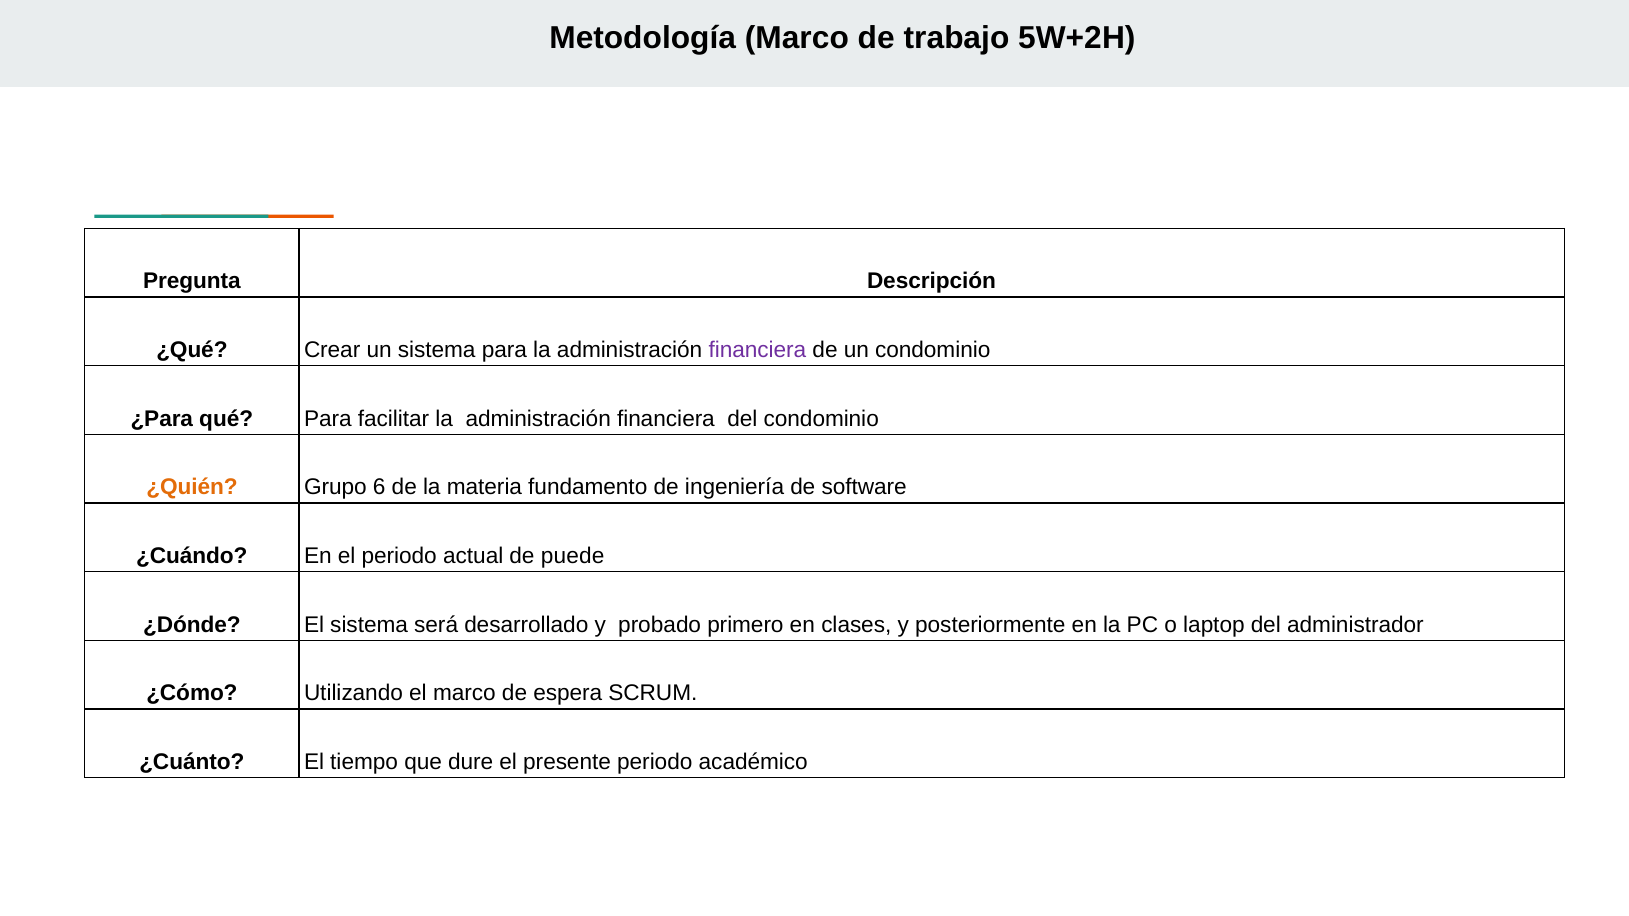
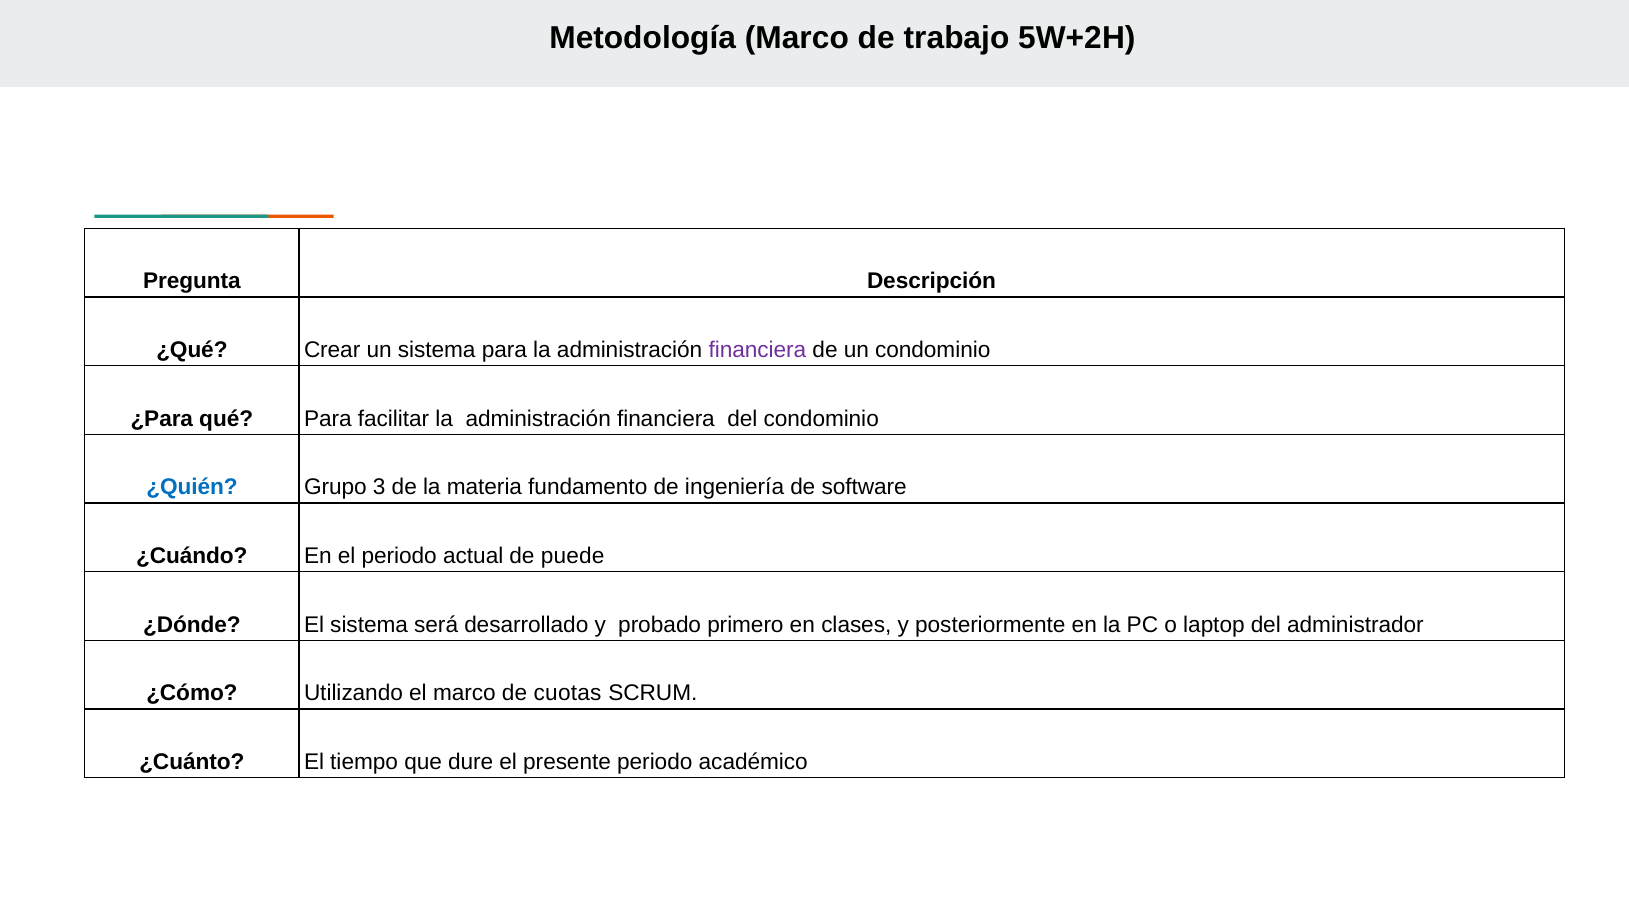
¿Quién colour: orange -> blue
6: 6 -> 3
espera: espera -> cuotas
